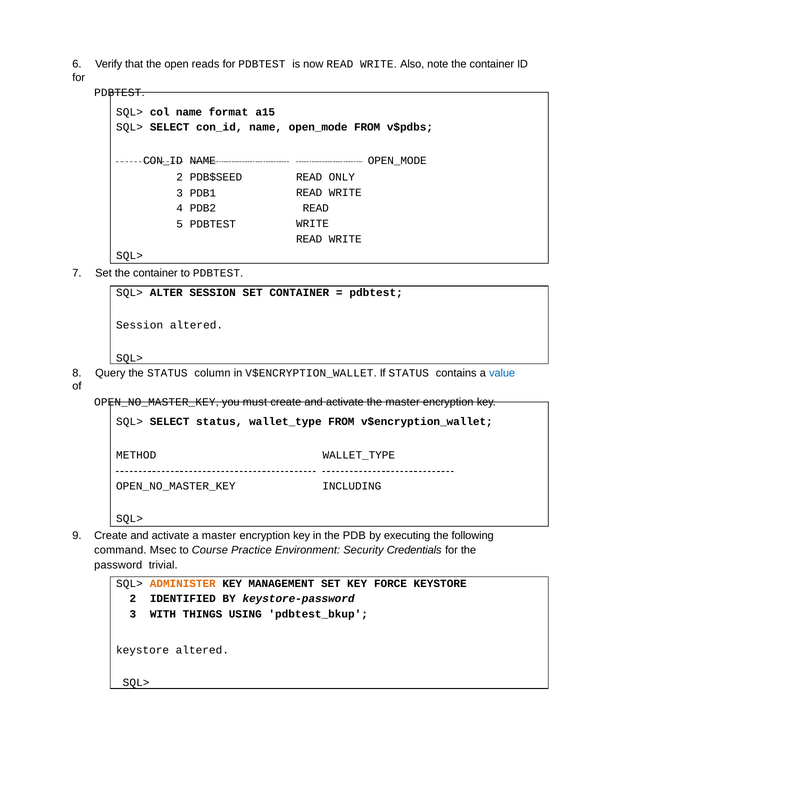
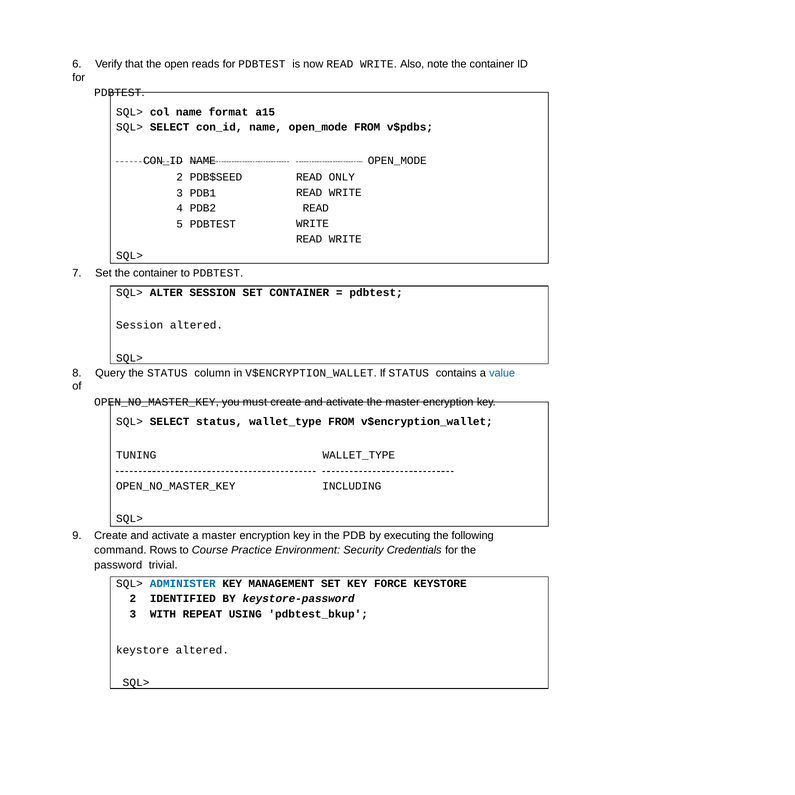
METHOD: METHOD -> TUNING
Msec: Msec -> Rows
ADMINISTER colour: orange -> blue
THINGS: THINGS -> REPEAT
